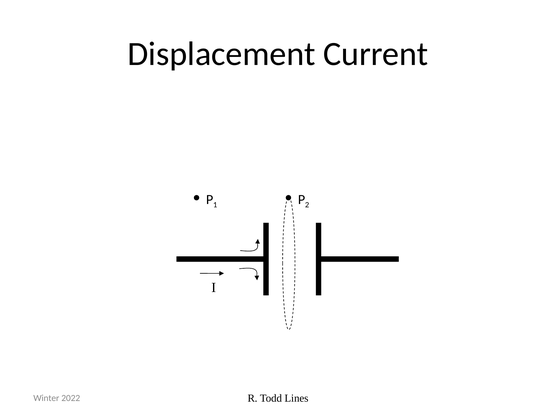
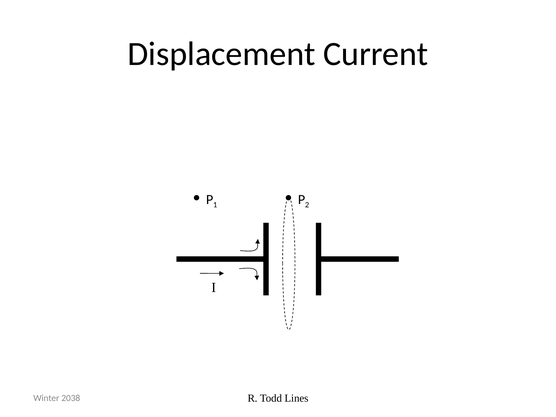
2022: 2022 -> 2038
